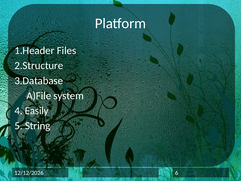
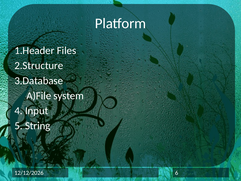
Easily: Easily -> Input
